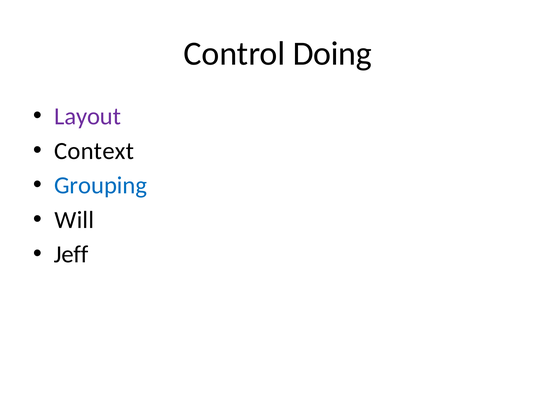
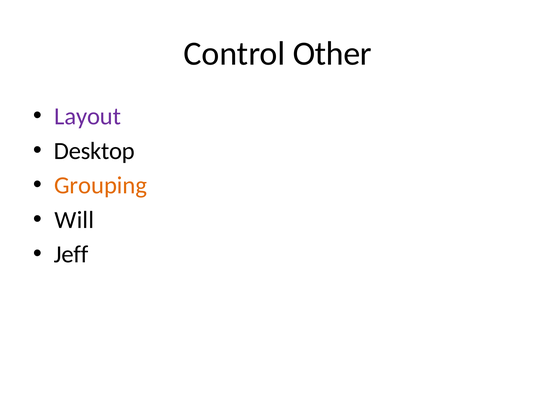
Doing: Doing -> Other
Context: Context -> Desktop
Grouping colour: blue -> orange
